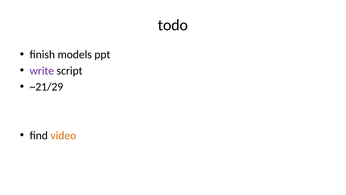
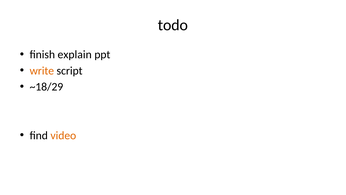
models: models -> explain
write colour: purple -> orange
~21/29: ~21/29 -> ~18/29
